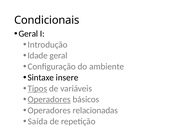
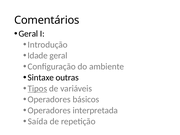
Condicionais: Condicionais -> Comentários
insere: insere -> outras
Operadores at (49, 99) underline: present -> none
relacionadas: relacionadas -> interpretada
